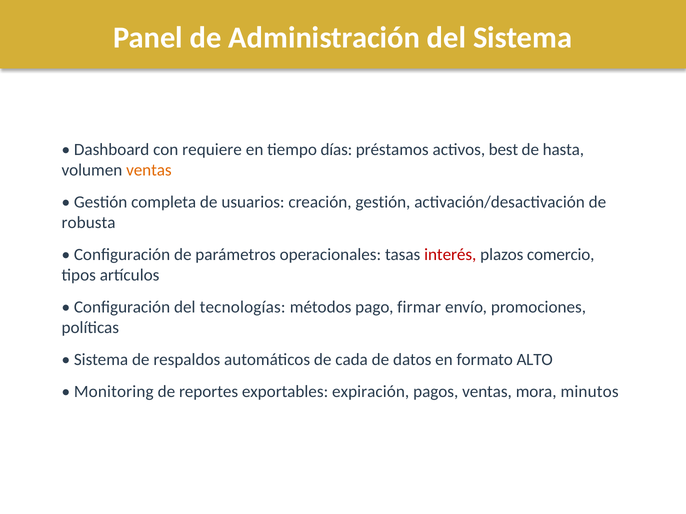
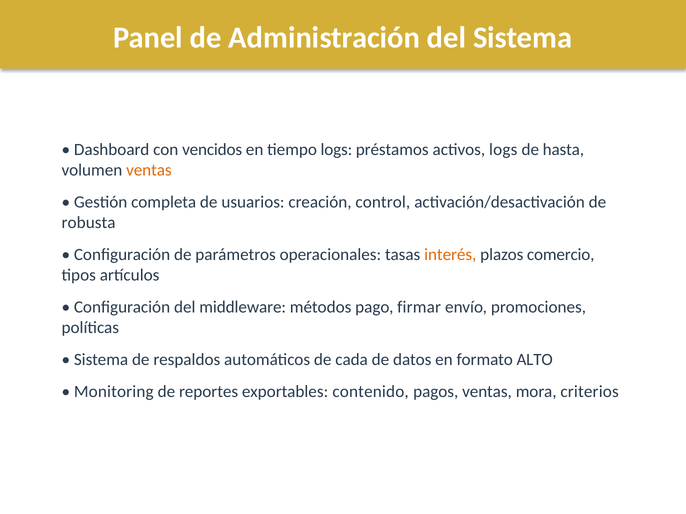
requiere: requiere -> vencidos
tiempo días: días -> logs
activos best: best -> logs
creación gestión: gestión -> control
interés colour: red -> orange
tecnologías: tecnologías -> middleware
expiración: expiración -> contenido
minutos: minutos -> criterios
